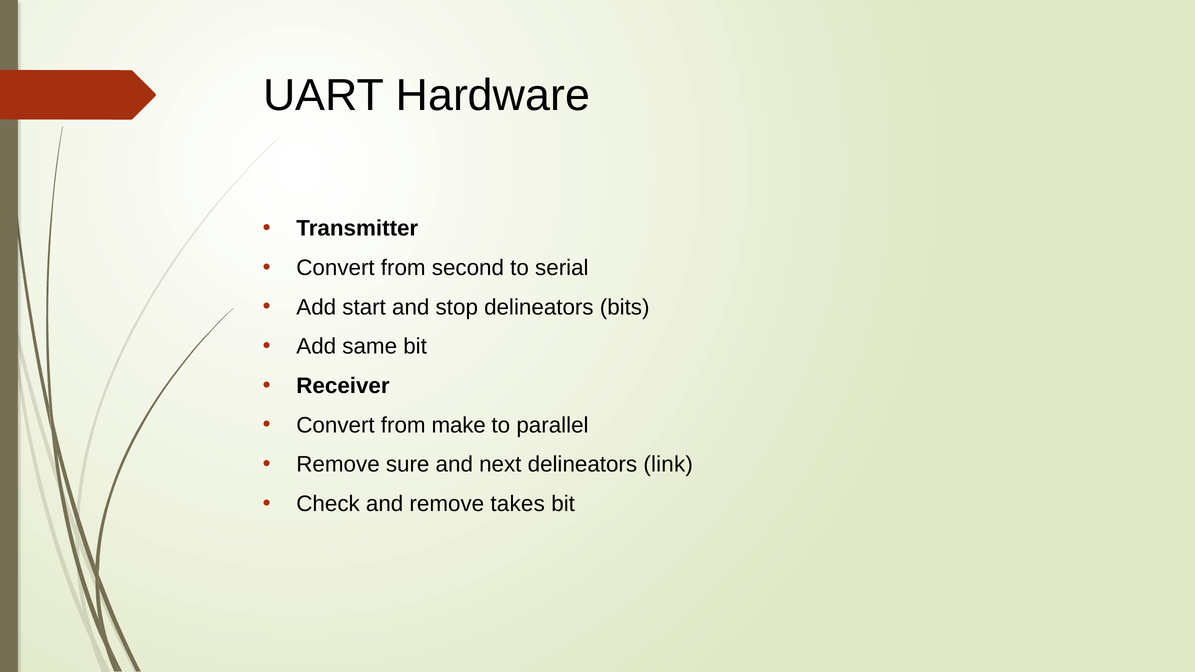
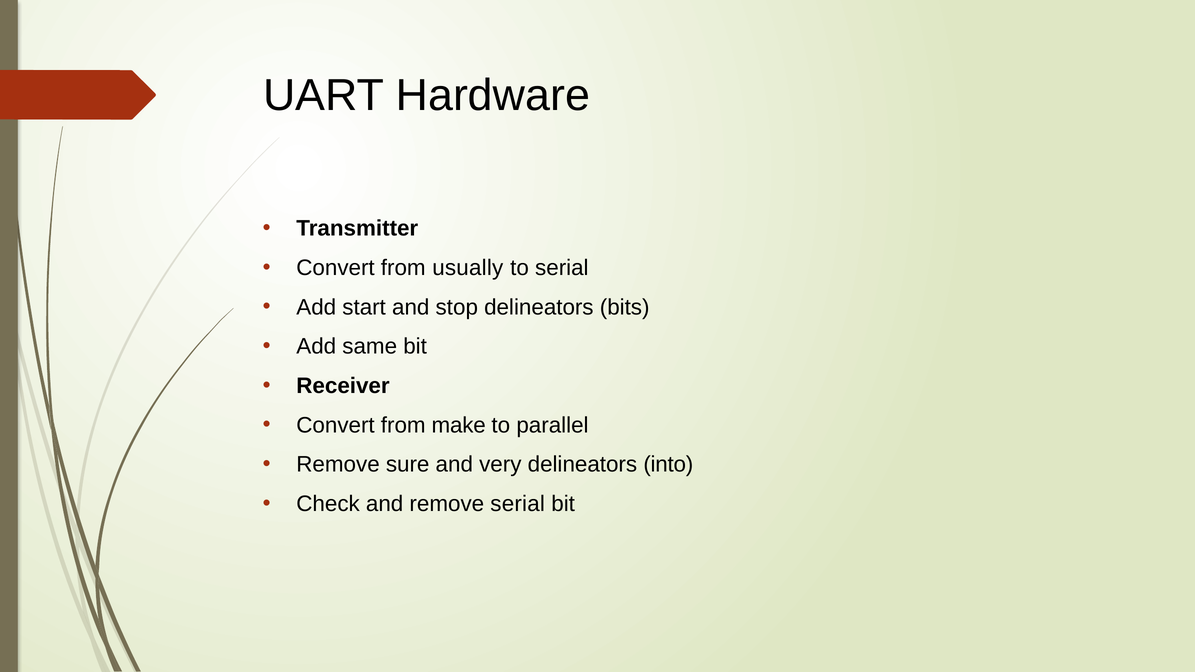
second: second -> usually
next: next -> very
link: link -> into
remove takes: takes -> serial
